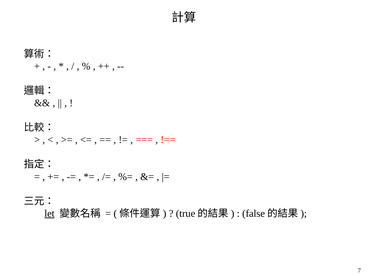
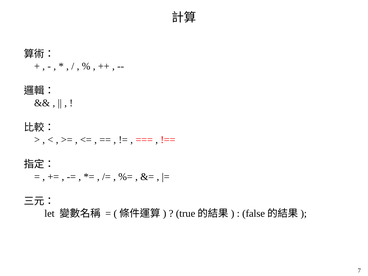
let underline: present -> none
